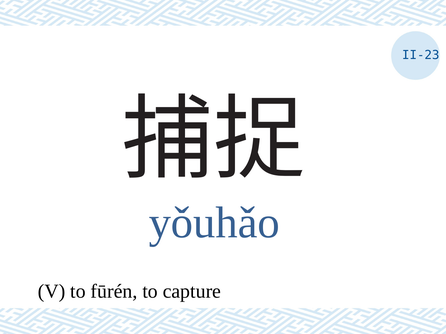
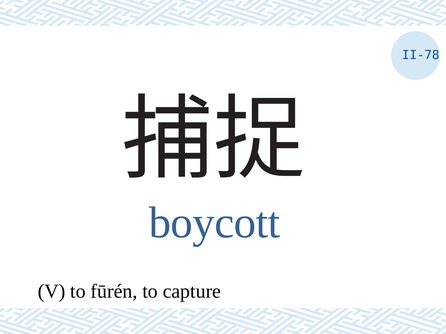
II-23: II-23 -> II-78
yǒuhǎo: yǒuhǎo -> boycott
